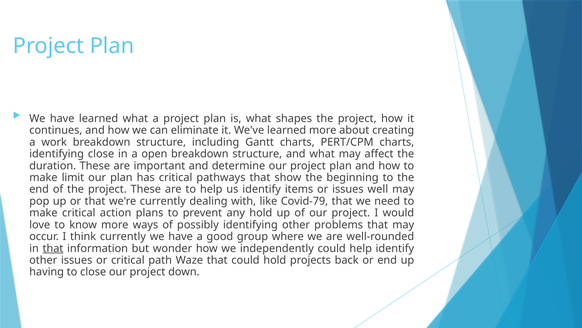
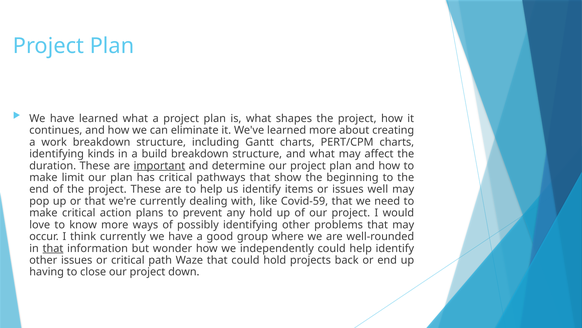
identifying close: close -> kinds
open: open -> build
important underline: none -> present
Covid-79: Covid-79 -> Covid-59
